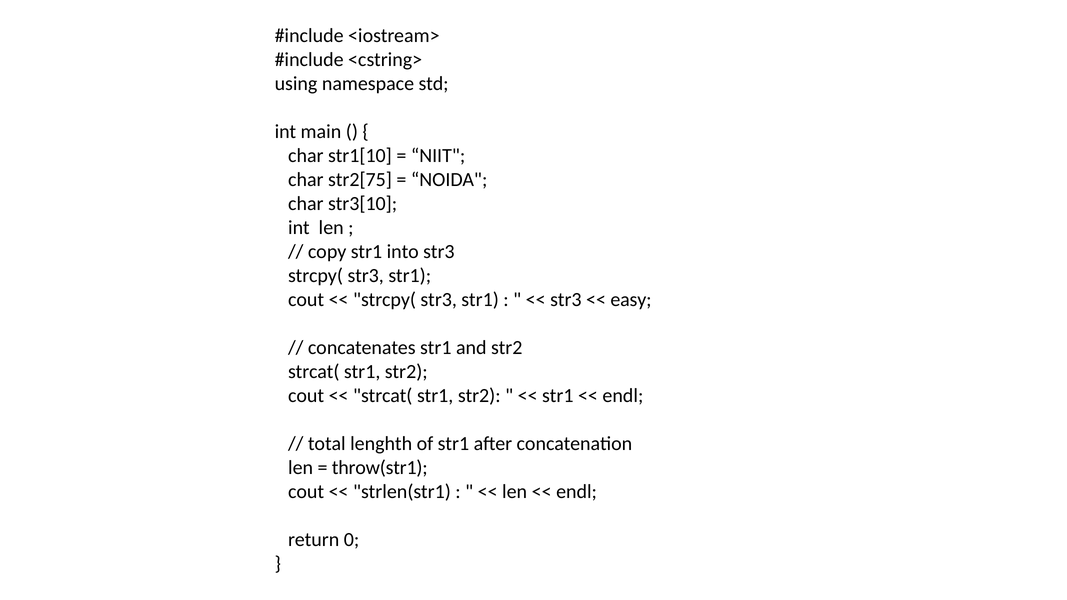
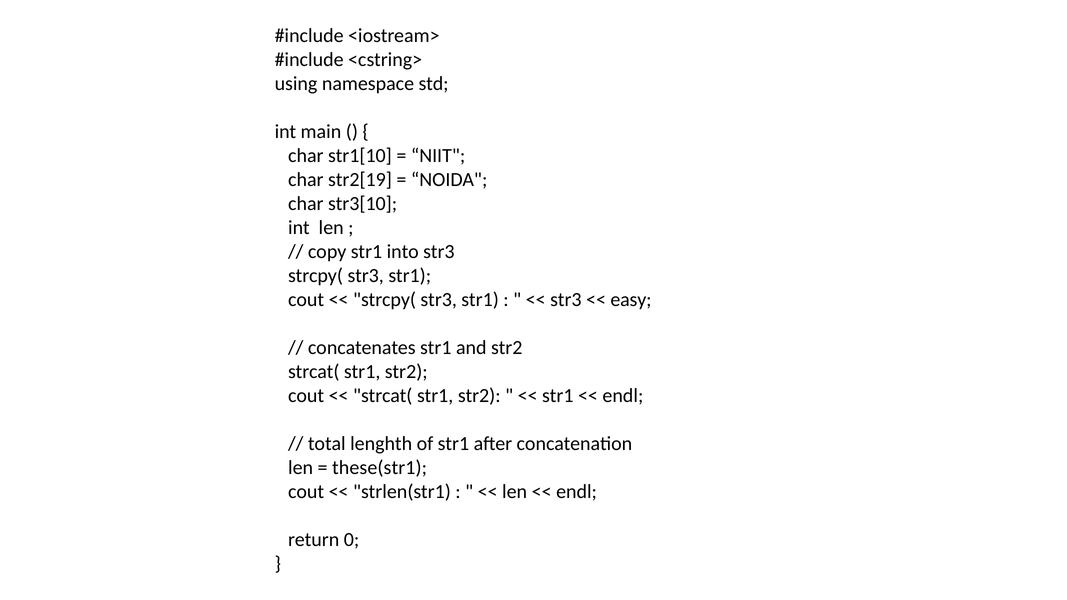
str2[75: str2[75 -> str2[19
throw(str1: throw(str1 -> these(str1
